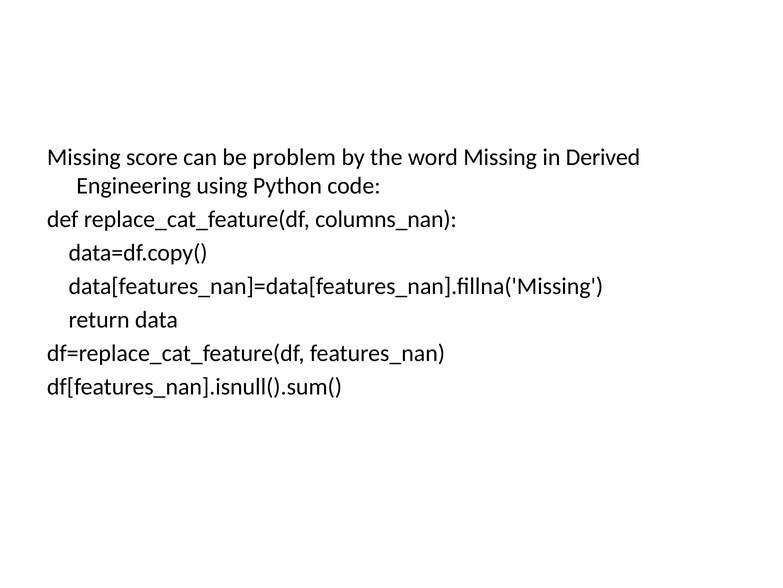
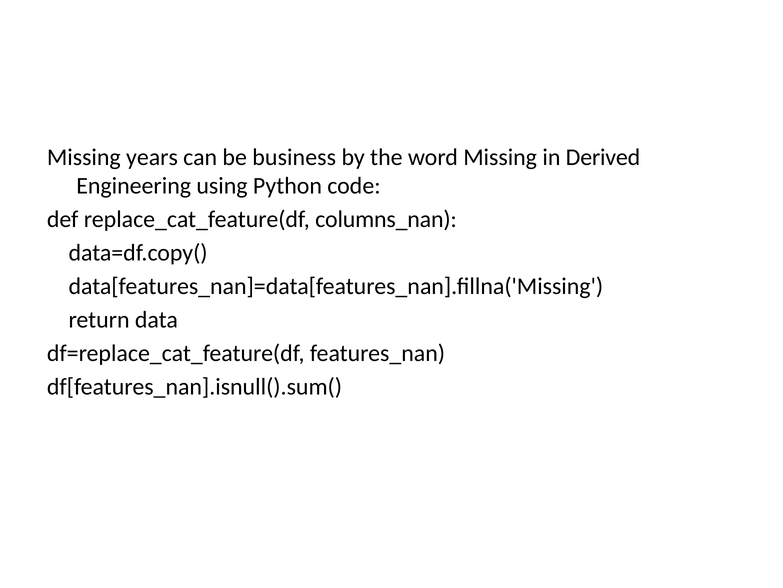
score: score -> years
problem: problem -> business
